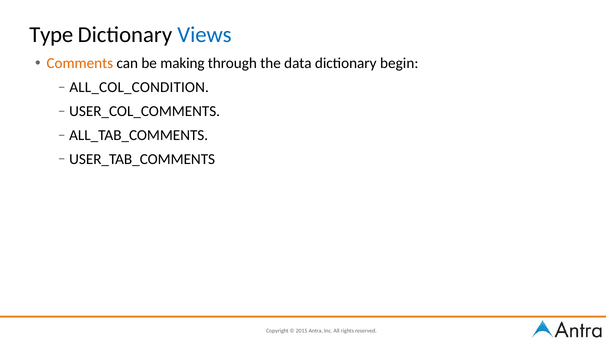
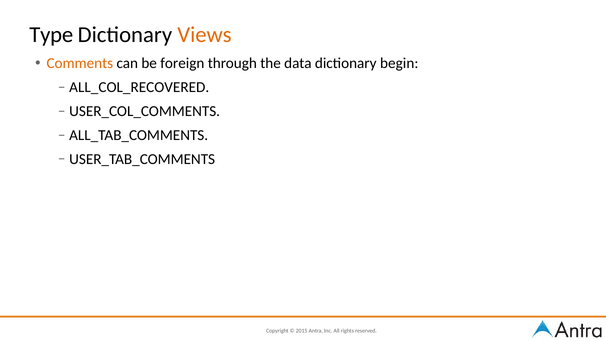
Views colour: blue -> orange
making: making -> foreign
ALL_COL_CONDITION: ALL_COL_CONDITION -> ALL_COL_RECOVERED
